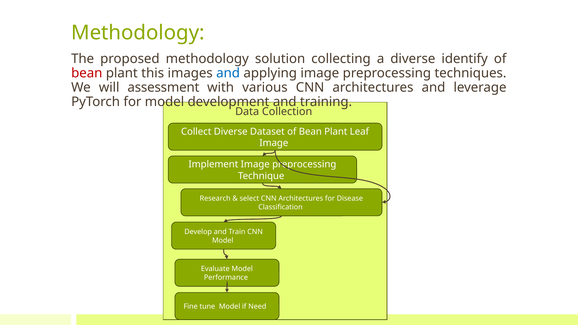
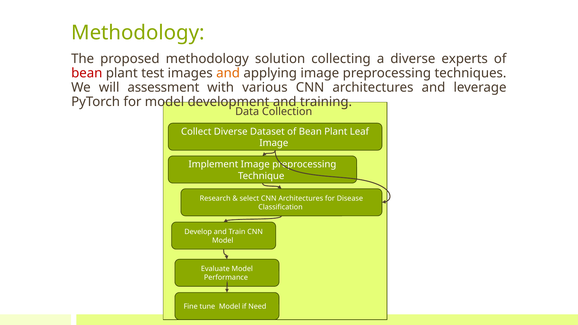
identify: identify -> experts
this: this -> test
and at (228, 73) colour: blue -> orange
